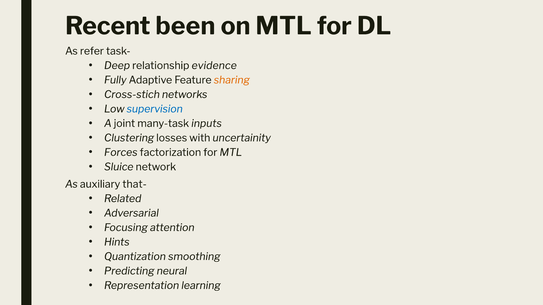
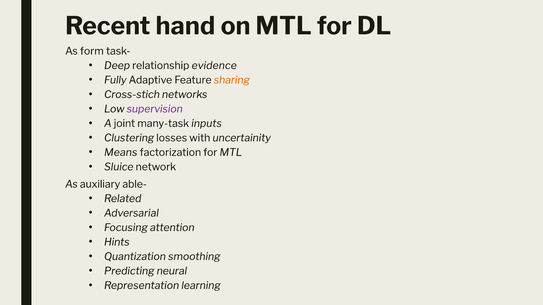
been: been -> hand
refer: refer -> form
supervision colour: blue -> purple
Forces: Forces -> Means
that-: that- -> able-
